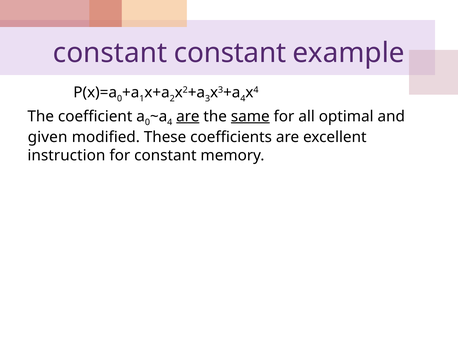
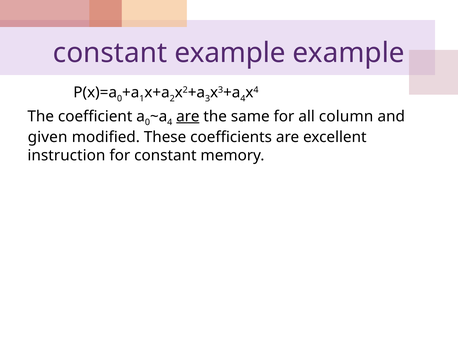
constant constant: constant -> example
same underline: present -> none
optimal: optimal -> column
